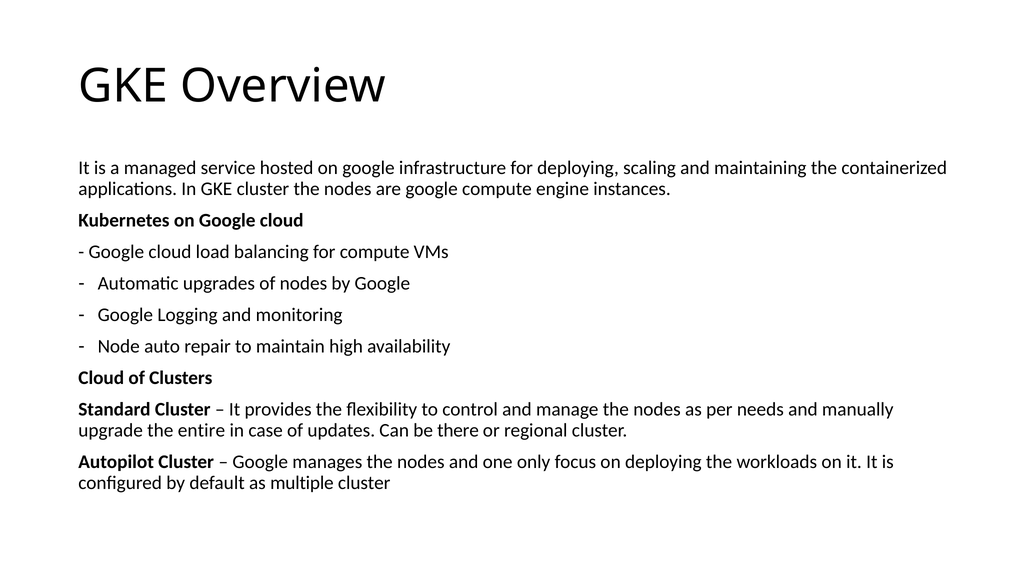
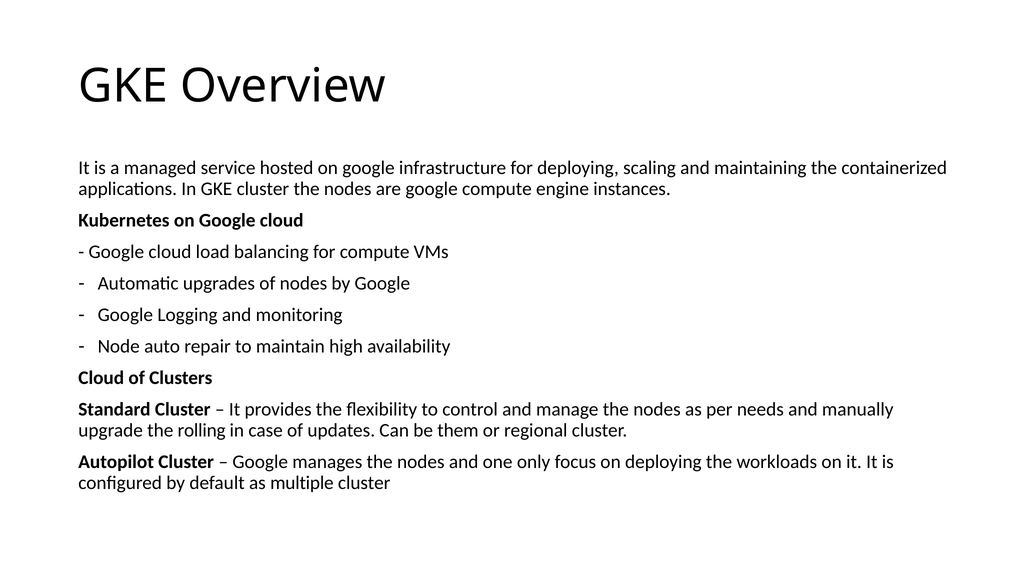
entire: entire -> rolling
there: there -> them
